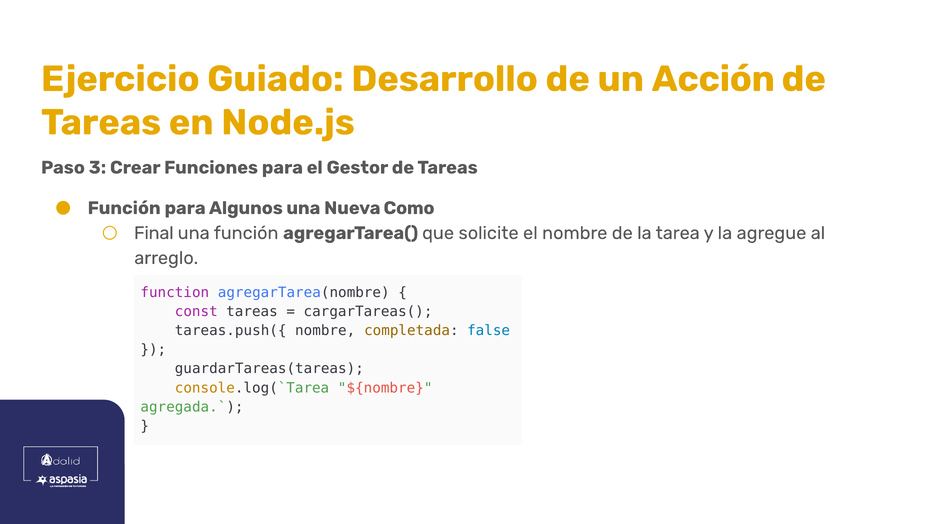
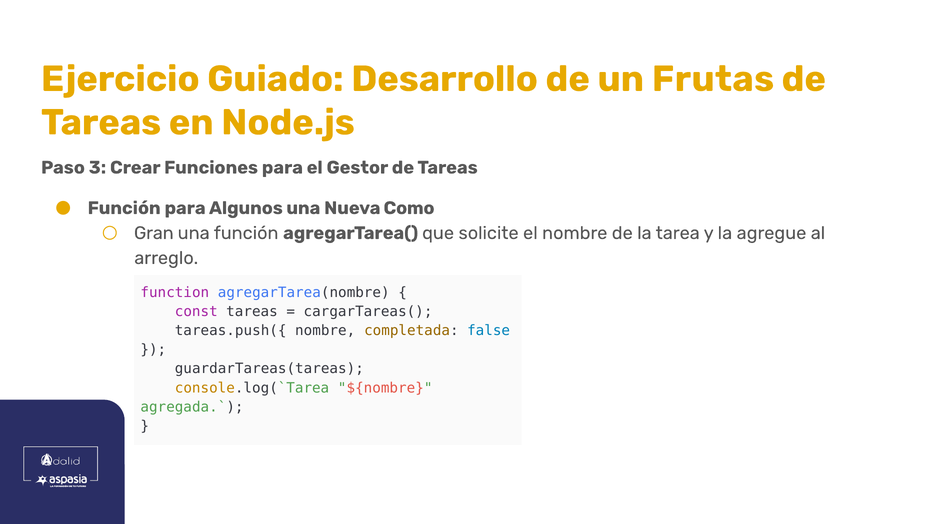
Acción: Acción -> Frutas
Final: Final -> Gran
